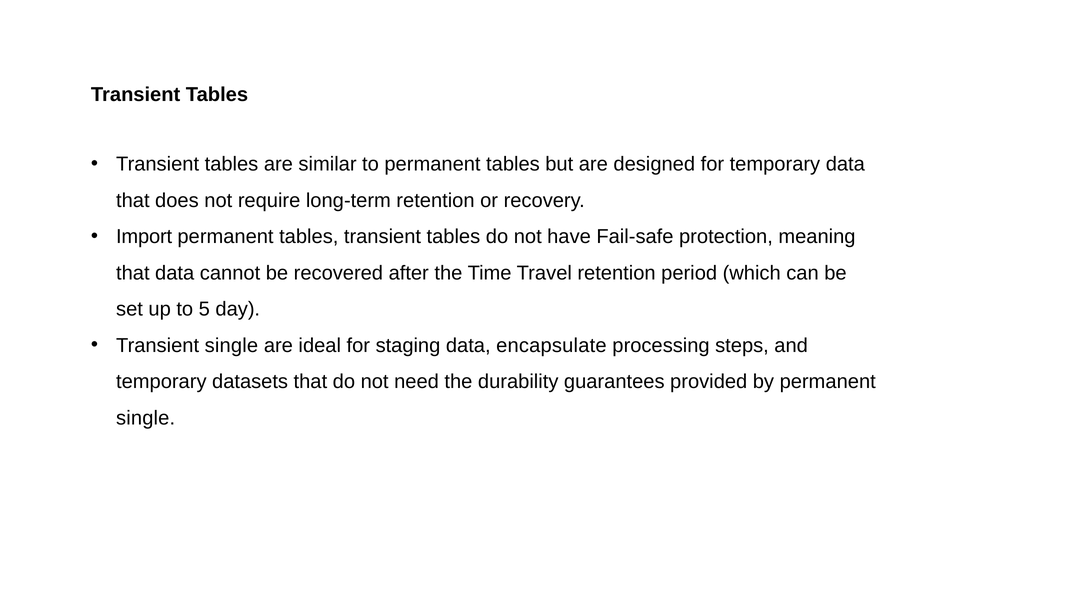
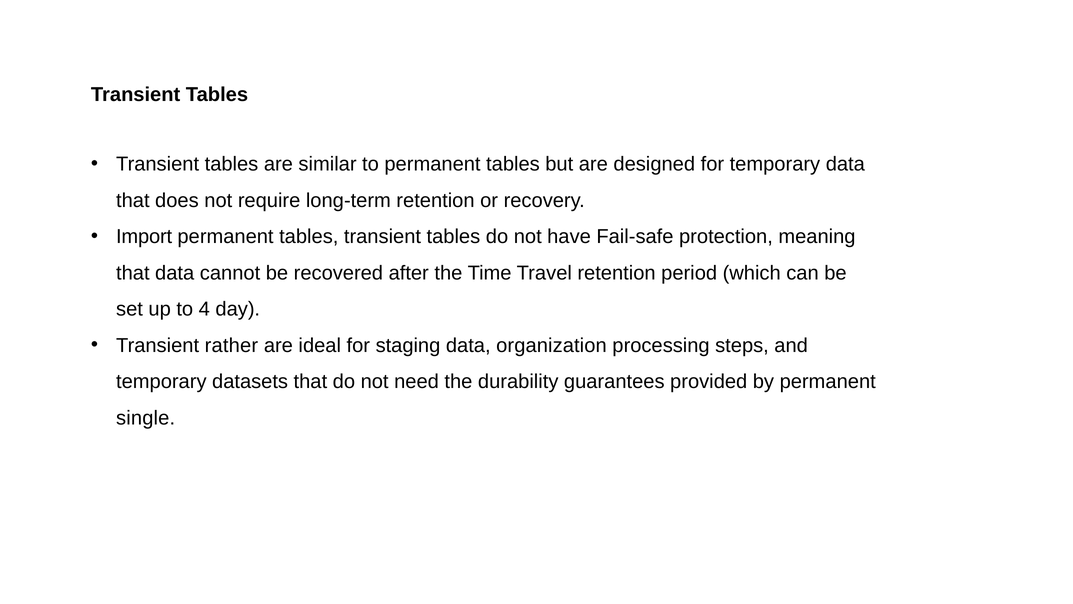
5: 5 -> 4
Transient single: single -> rather
encapsulate: encapsulate -> organization
